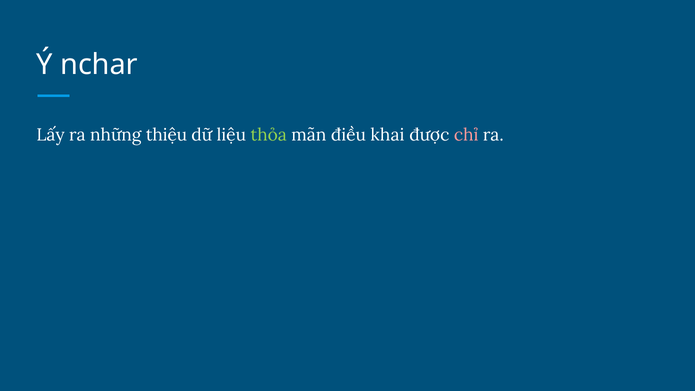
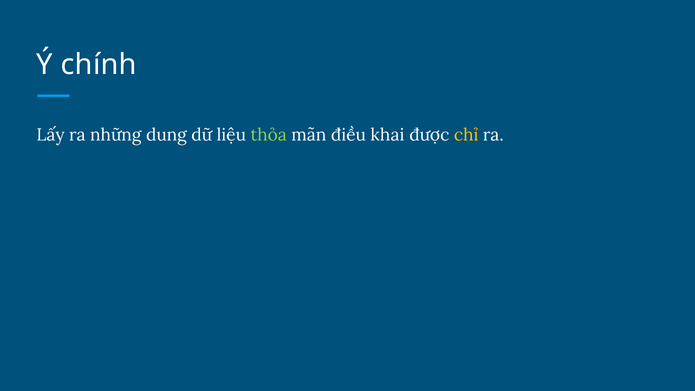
nchar: nchar -> chính
thiệu: thiệu -> dung
chỉ colour: pink -> yellow
